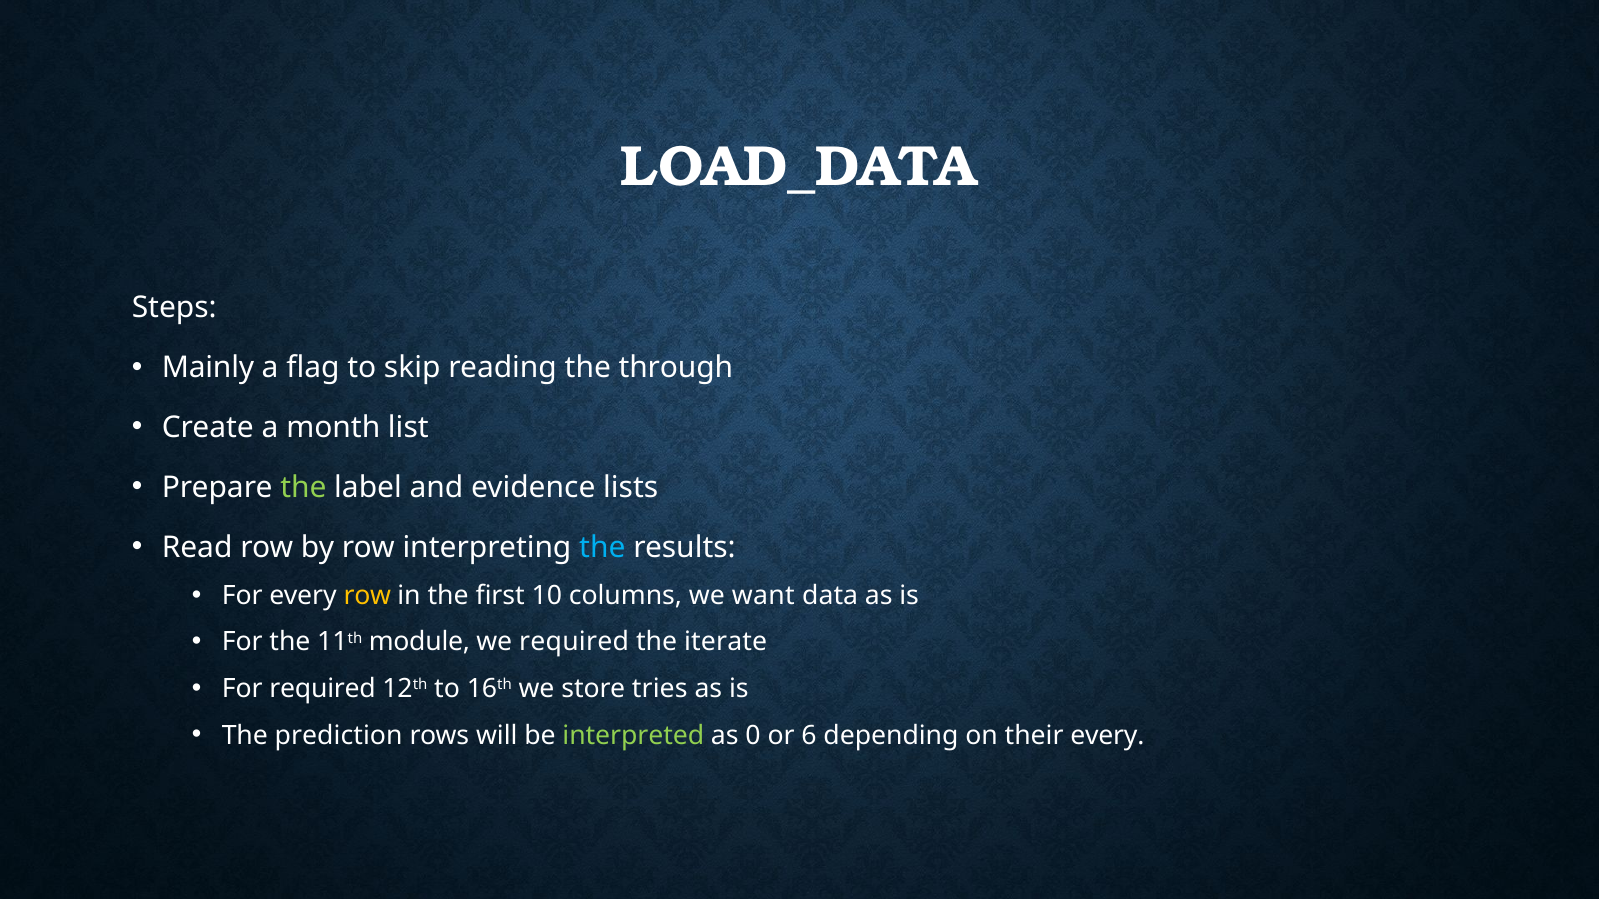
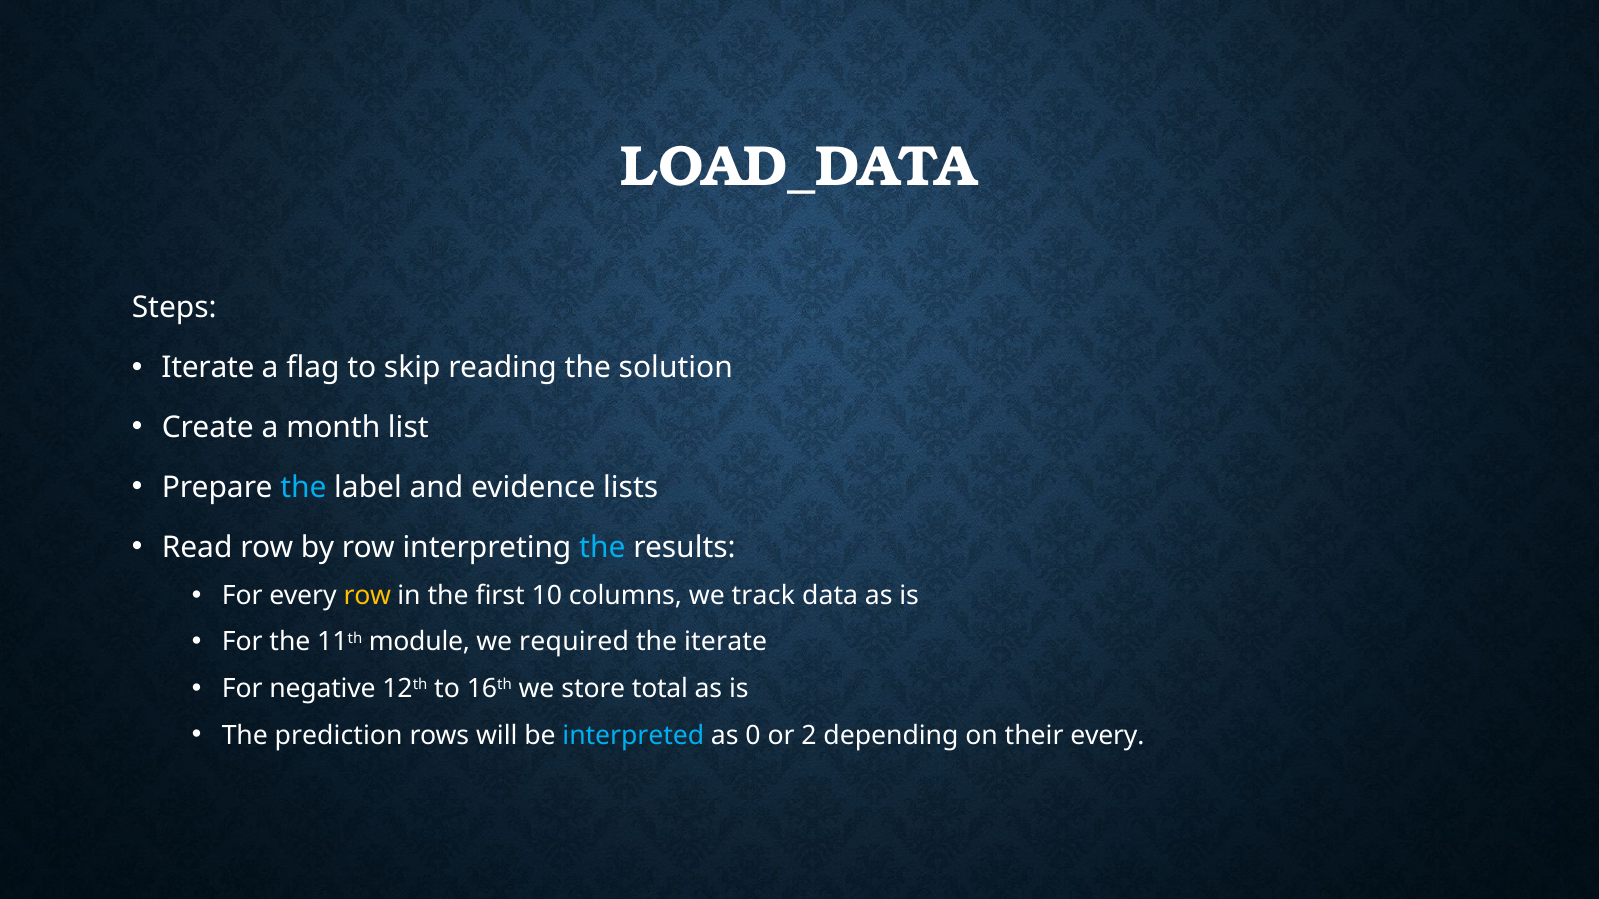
Mainly at (208, 368): Mainly -> Iterate
through: through -> solution
the at (303, 488) colour: light green -> light blue
want: want -> track
For required: required -> negative
tries: tries -> total
interpreted colour: light green -> light blue
6: 6 -> 2
